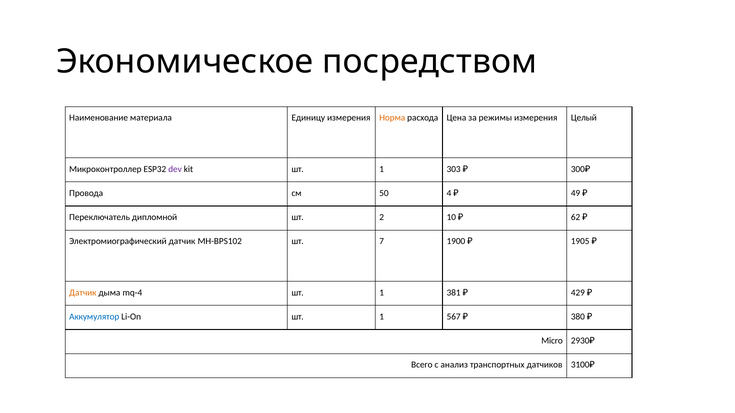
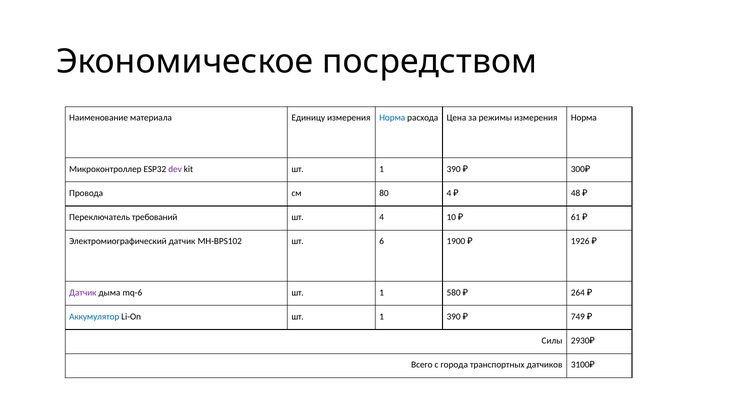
Норма at (392, 118) colour: orange -> blue
Целый at (584, 118): Целый -> Норма
kit шт 1 303: 303 -> 390
50: 50 -> 80
49: 49 -> 48
дипломной: дипломной -> требований
шт 2: 2 -> 4
62: 62 -> 61
7: 7 -> 6
1905: 1905 -> 1926
Датчик at (83, 293) colour: orange -> purple
mq-4: mq-4 -> mq-6
381: 381 -> 580
429: 429 -> 264
Li-On шт 1 567: 567 -> 390
380: 380 -> 749
Micro: Micro -> Силы
анализ: анализ -> города
